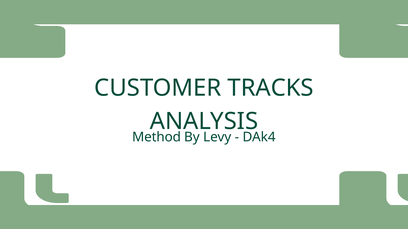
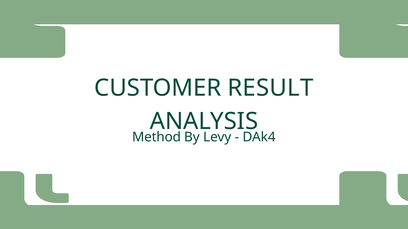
TRACKS: TRACKS -> RESULT
